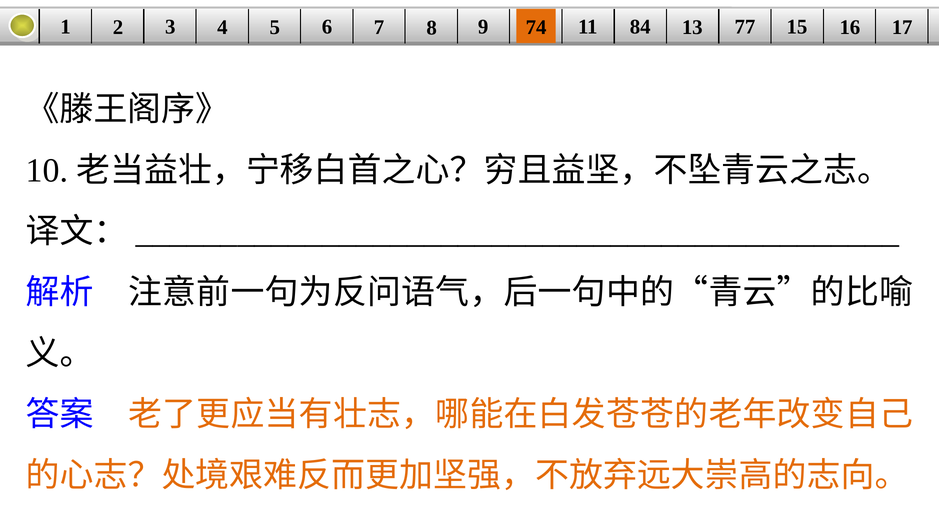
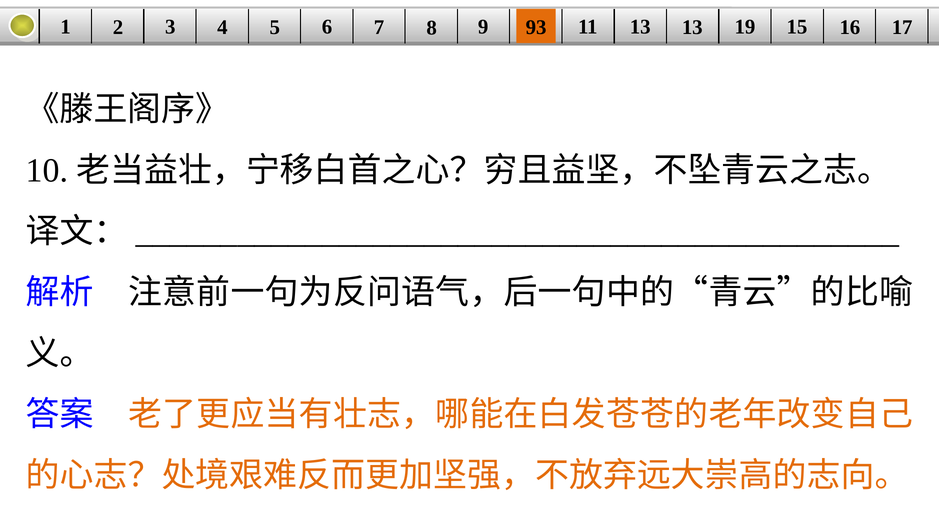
74: 74 -> 93
11 84: 84 -> 13
77: 77 -> 19
